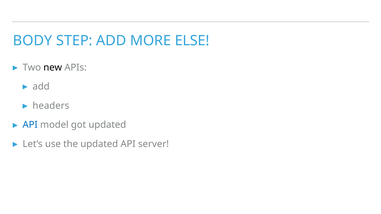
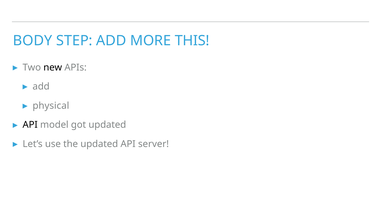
ELSE: ELSE -> THIS
headers: headers -> physical
API at (30, 125) colour: blue -> black
